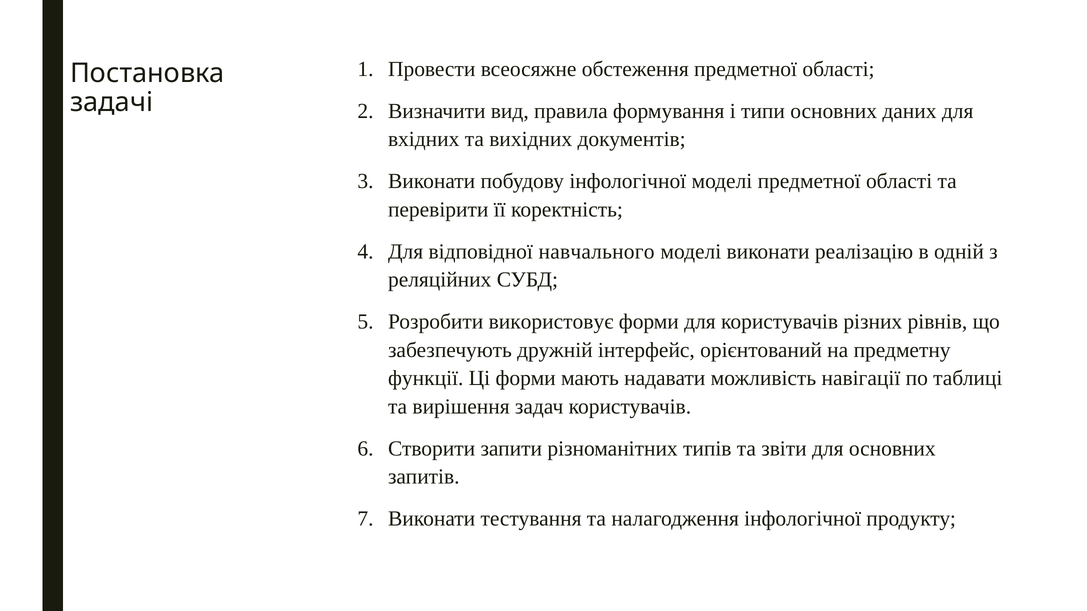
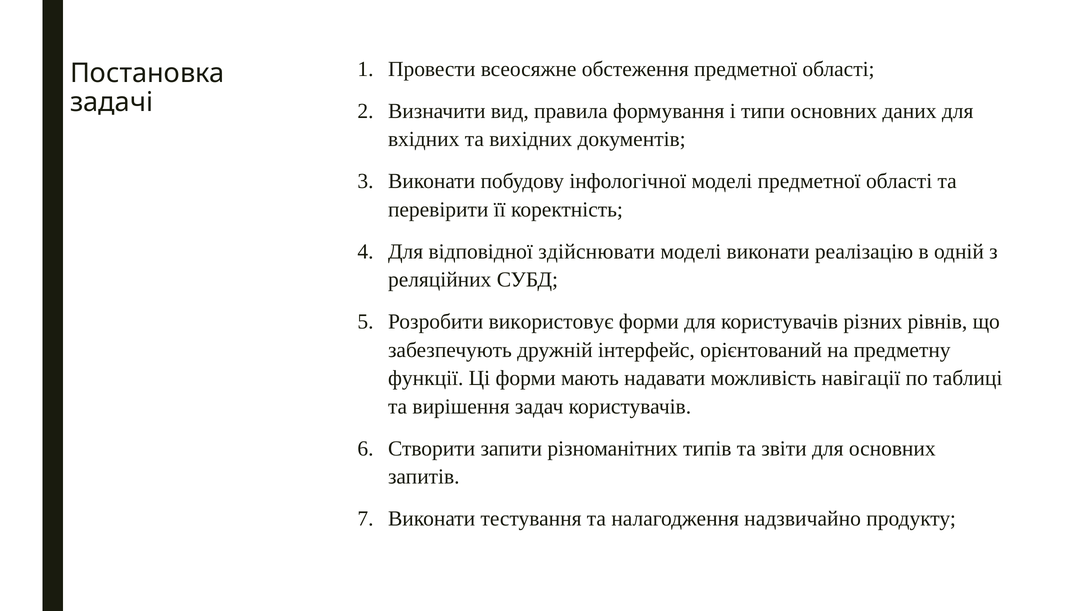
навчального: навчального -> здійснювати
налагодження інфологічної: інфологічної -> надзвичайно
